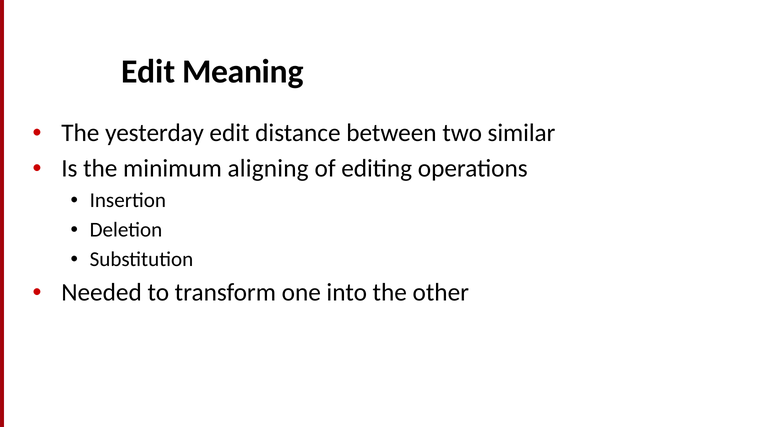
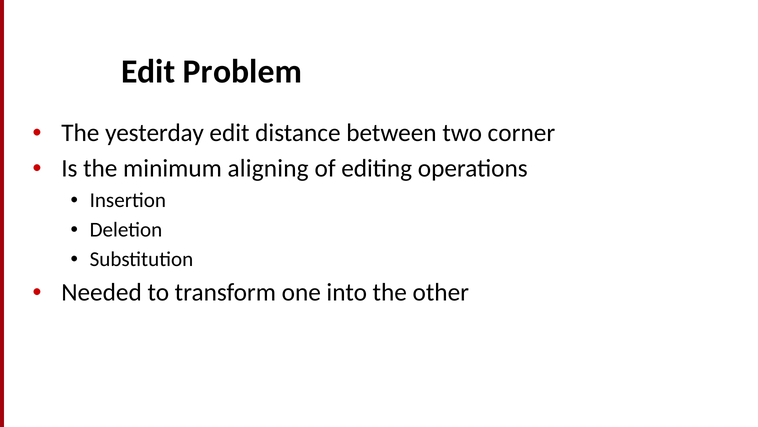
Meaning: Meaning -> Problem
similar: similar -> corner
